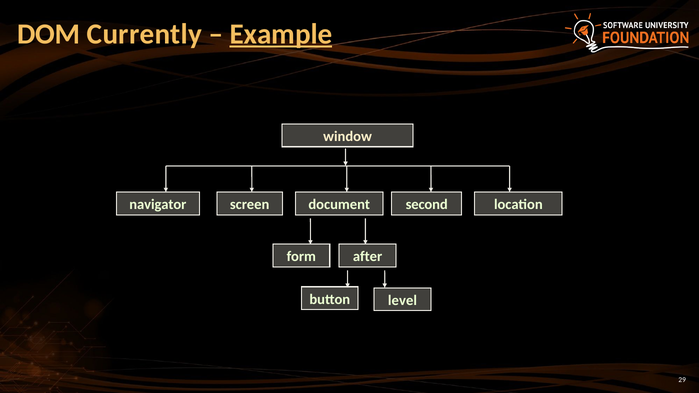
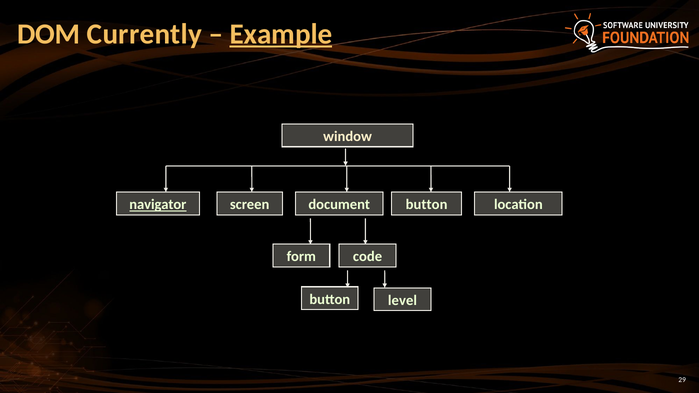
navigator underline: none -> present
document second: second -> button
after: after -> code
